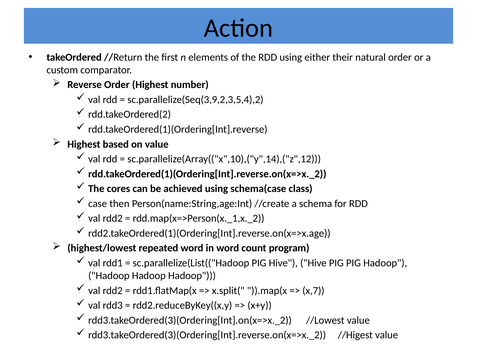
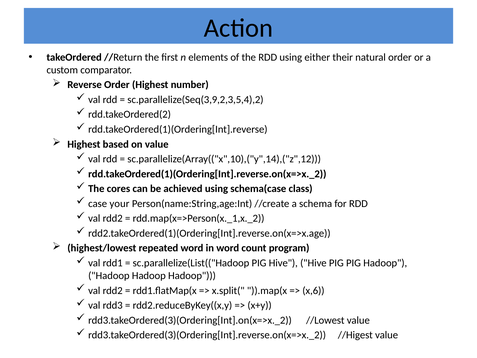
then: then -> your
x,7: x,7 -> x,6
